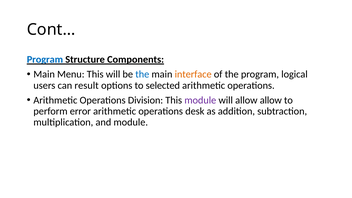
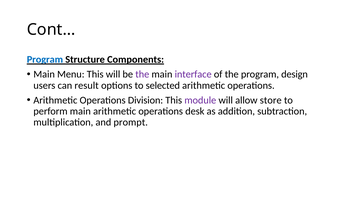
the at (142, 74) colour: blue -> purple
interface colour: orange -> purple
logical: logical -> design
allow allow: allow -> store
perform error: error -> main
and module: module -> prompt
